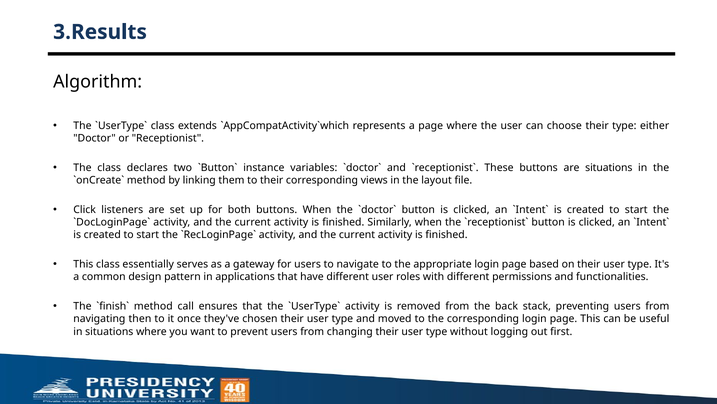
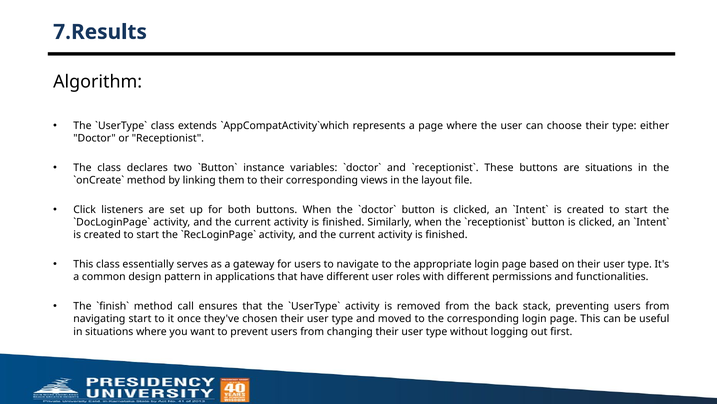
3.Results: 3.Results -> 7.Results
navigating then: then -> start
